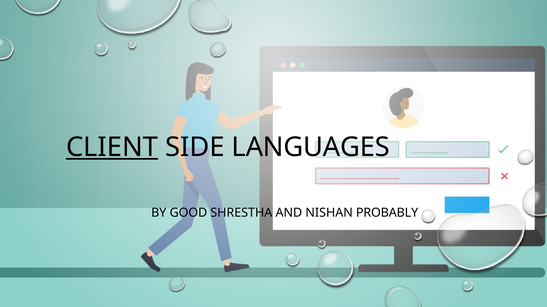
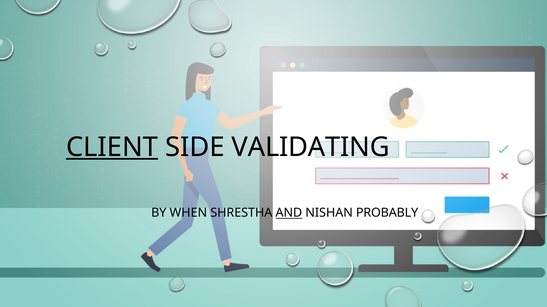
LANGUAGES: LANGUAGES -> VALIDATING
GOOD: GOOD -> WHEN
AND underline: none -> present
